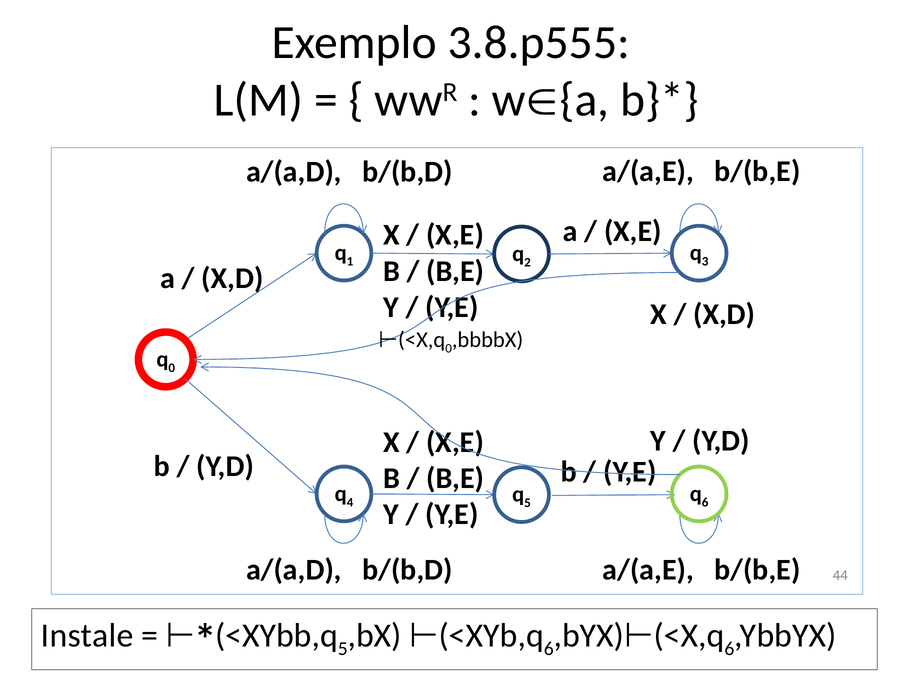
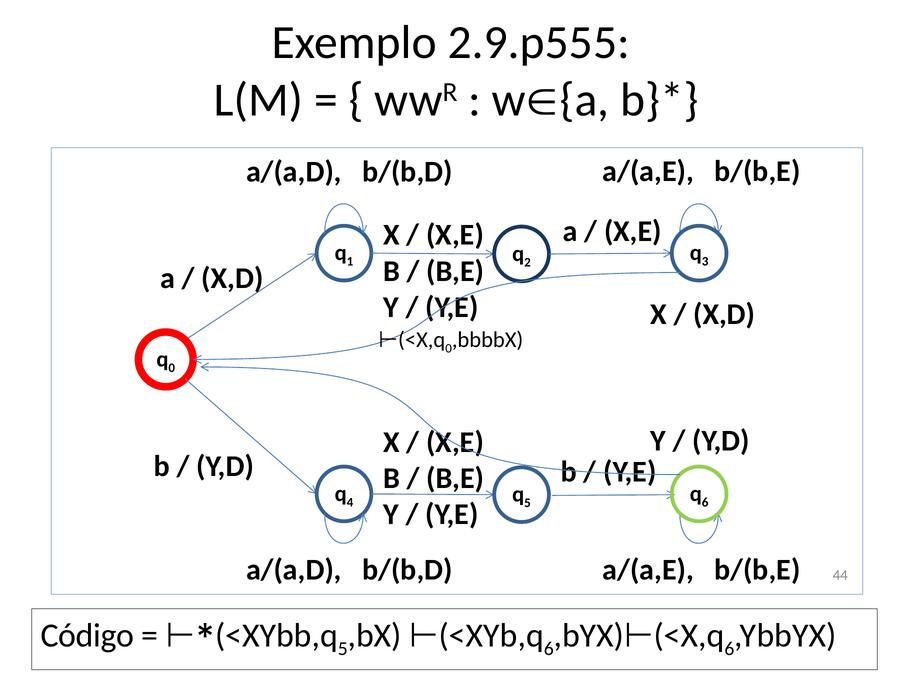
3.8.p555: 3.8.p555 -> 2.9.p555
Instale: Instale -> Código
